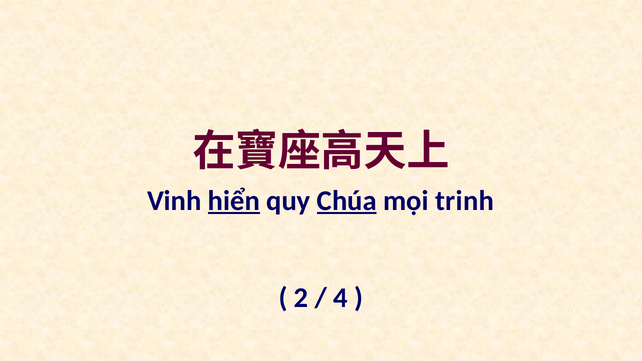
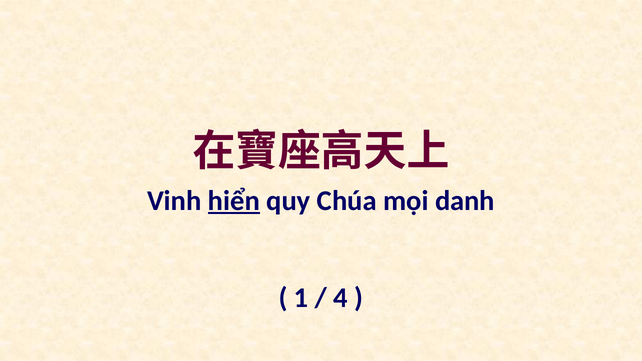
Chúa underline: present -> none
trinh: trinh -> danh
2: 2 -> 1
